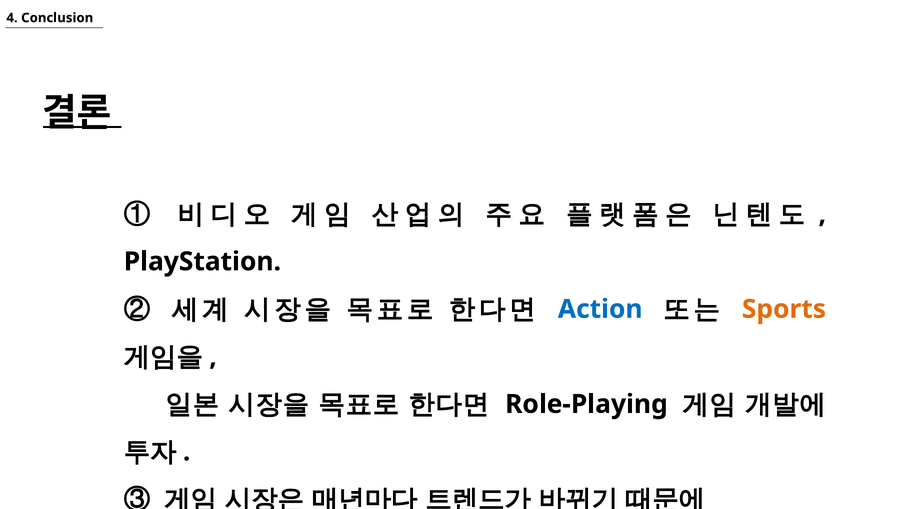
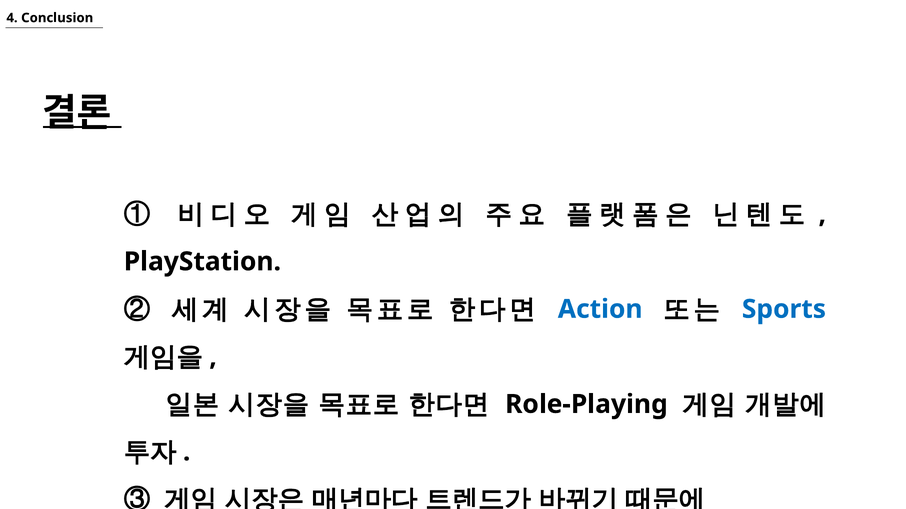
Sports colour: orange -> blue
